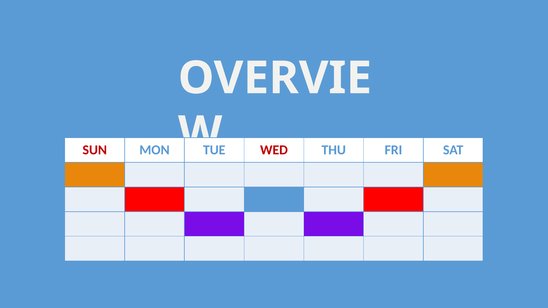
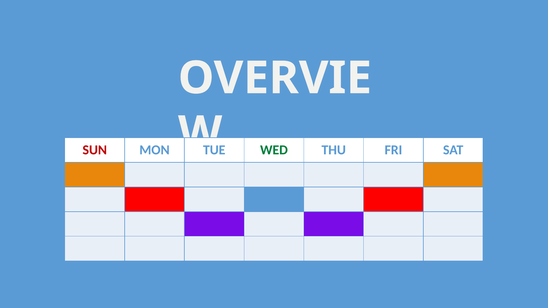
WED colour: red -> green
